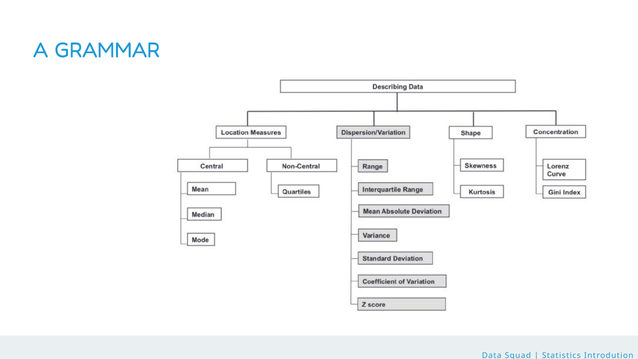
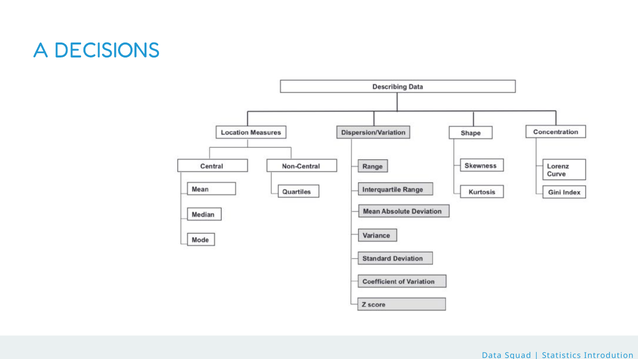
GRAMMAR: GRAMMAR -> DECISIONS
